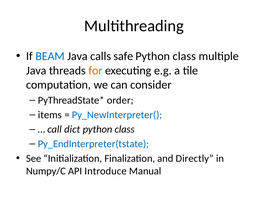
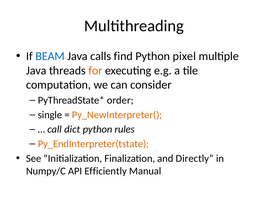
safe: safe -> find
class at (184, 56): class -> pixel
items: items -> single
Py_NewInterpreter( colour: blue -> orange
class at (125, 129): class -> rules
Py_EndInterpreter(tstate colour: blue -> orange
Introduce: Introduce -> Efficiently
